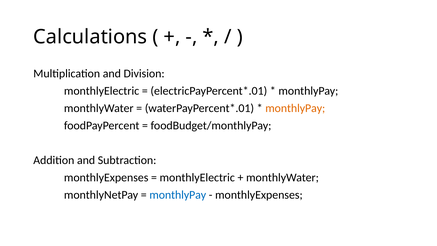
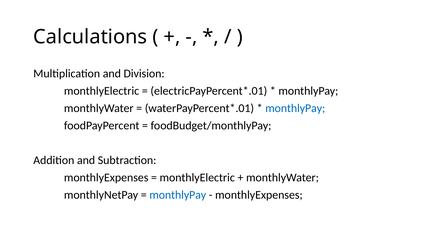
monthlyPay at (295, 108) colour: orange -> blue
